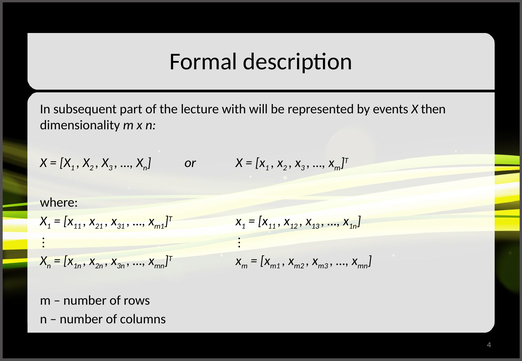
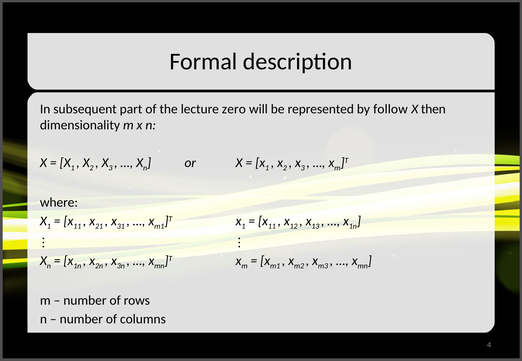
with: with -> zero
events: events -> follow
